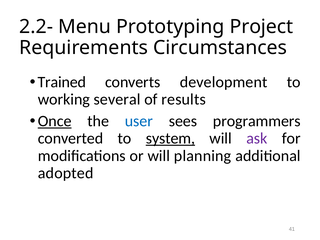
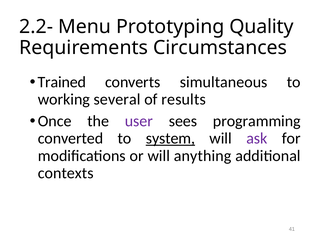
Project: Project -> Quality
development: development -> simultaneous
Once underline: present -> none
user colour: blue -> purple
programmers: programmers -> programming
planning: planning -> anything
adopted: adopted -> contexts
